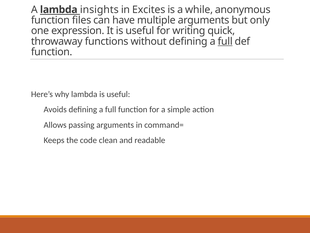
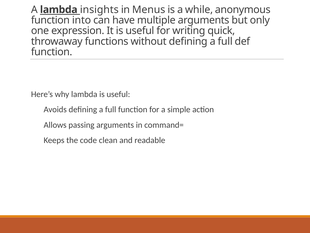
Excites: Excites -> Menus
files: files -> into
full at (225, 41) underline: present -> none
